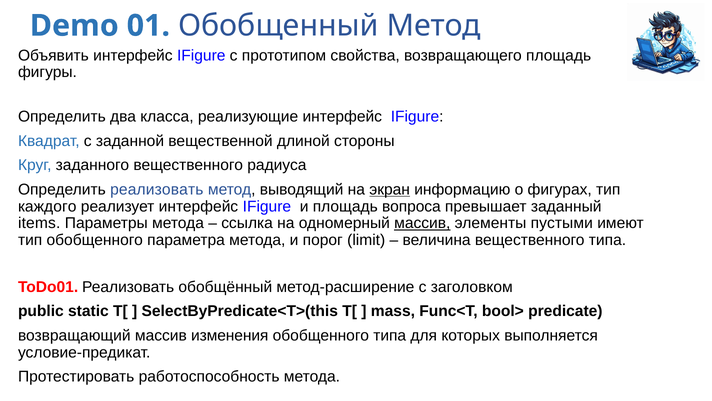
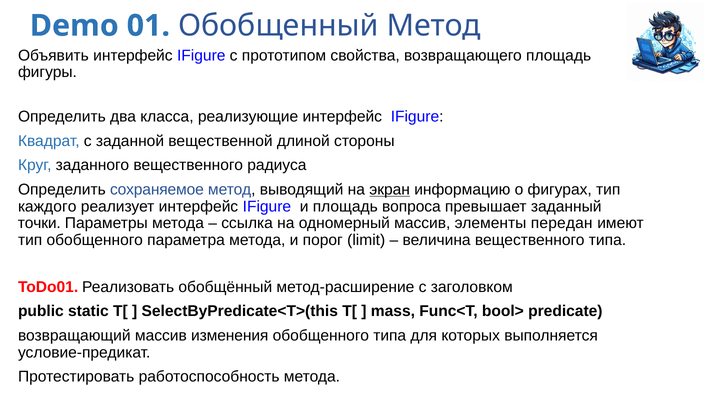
Определить реализовать: реализовать -> сохраняемое
items: items -> точки
массив at (422, 223) underline: present -> none
пустыми: пустыми -> передан
